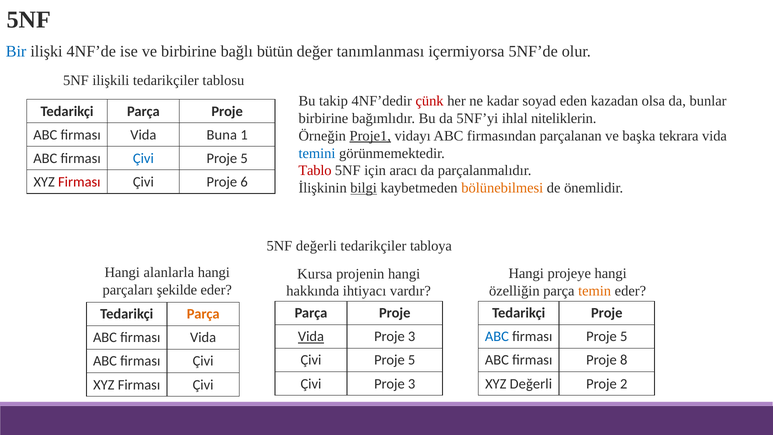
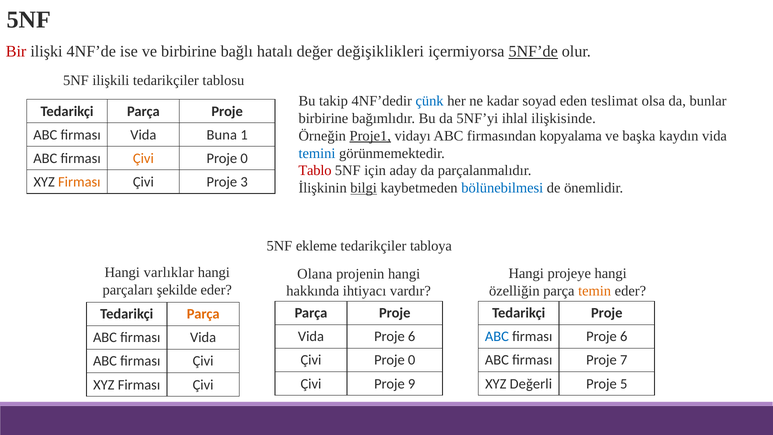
Bir colour: blue -> red
bütün: bütün -> hatalı
tanımlanması: tanımlanması -> değişiklikleri
5NF’de underline: none -> present
çünk colour: red -> blue
kazadan: kazadan -> teslimat
niteliklerin: niteliklerin -> ilişkisinde
parçalanan: parçalanan -> kopyalama
tekrara: tekrara -> kaydın
Çivi at (143, 158) colour: blue -> orange
5 at (244, 158): 5 -> 0
aracı: aracı -> aday
Firması at (79, 182) colour: red -> orange
6: 6 -> 3
bölünebilmesi colour: orange -> blue
5NF değerli: değerli -> ekleme
alanlarla: alanlarla -> varlıklar
Kursa: Kursa -> Olana
Vida at (311, 337) underline: present -> none
3 at (412, 337): 3 -> 6
firması Proje 5: 5 -> 6
5 at (412, 360): 5 -> 0
8: 8 -> 7
Çivi Proje 3: 3 -> 9
2: 2 -> 5
